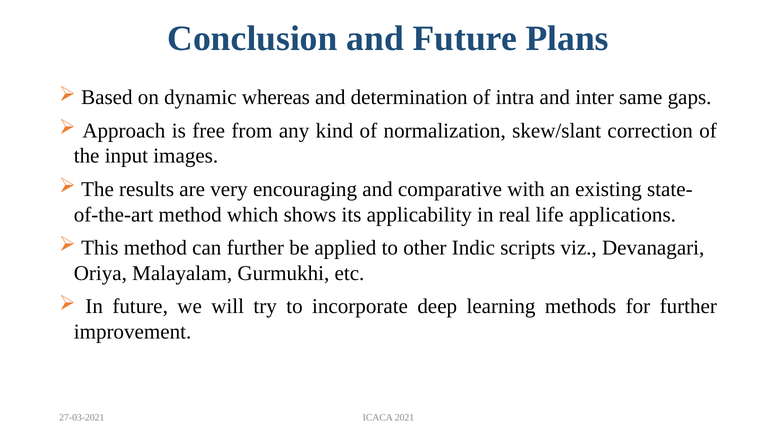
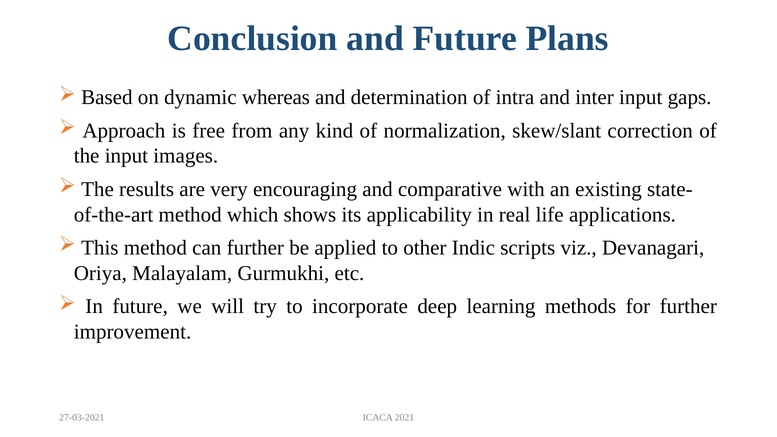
inter same: same -> input
